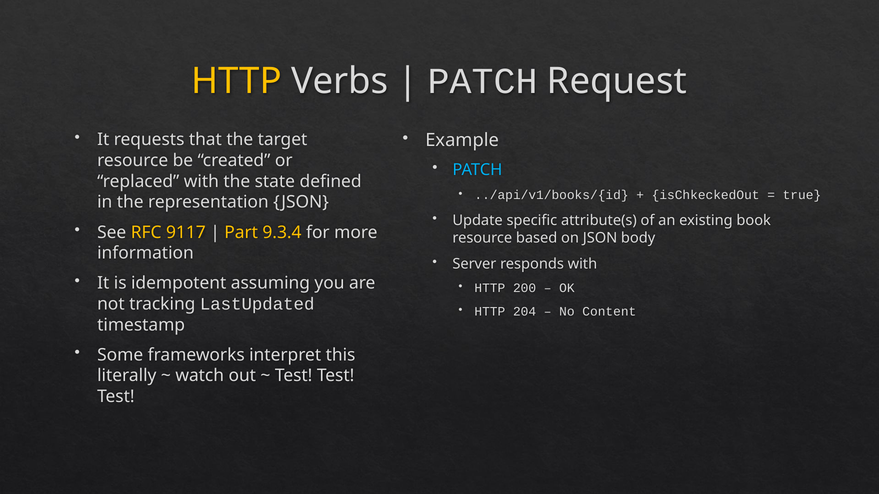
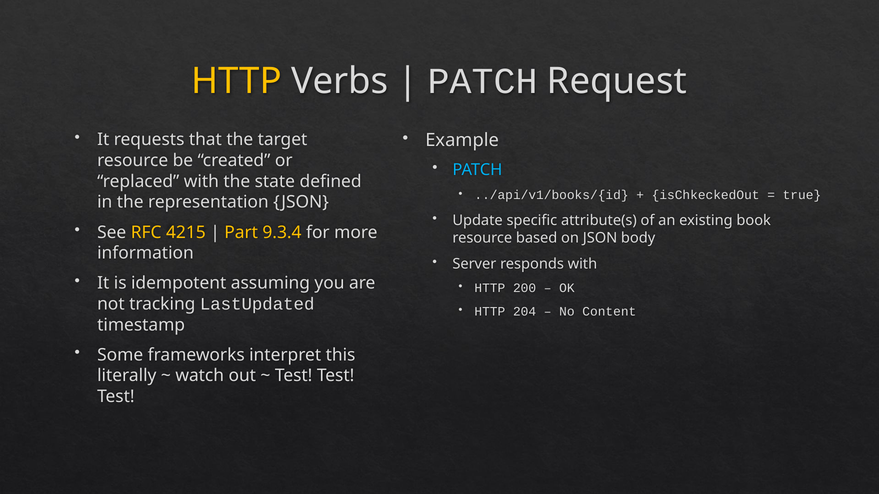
9117: 9117 -> 4215
